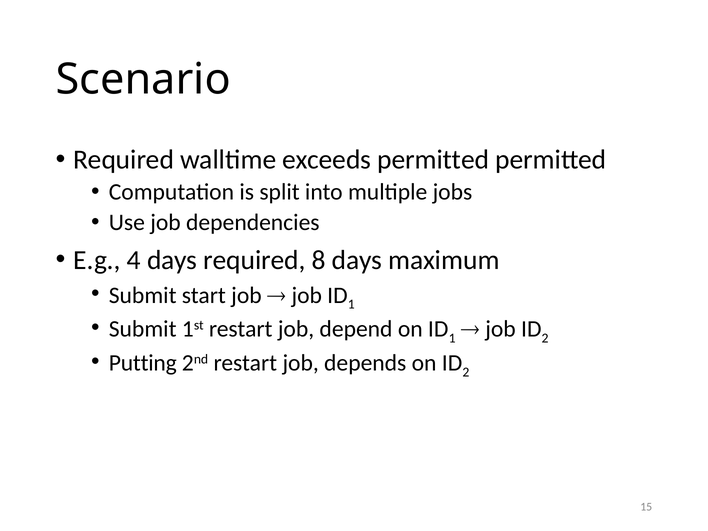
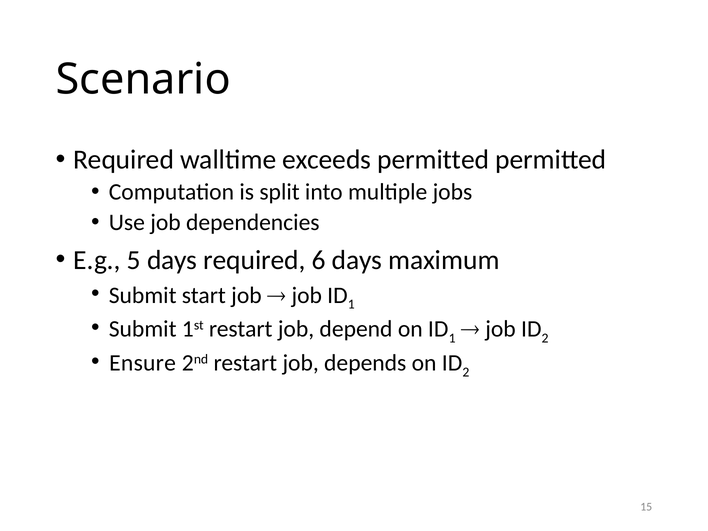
4: 4 -> 5
8: 8 -> 6
Putting: Putting -> Ensure
